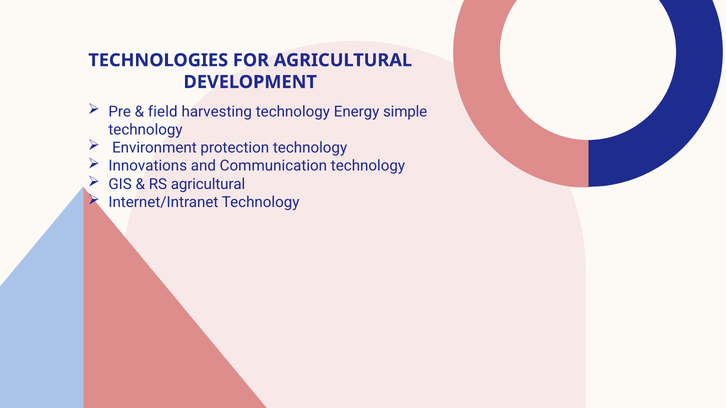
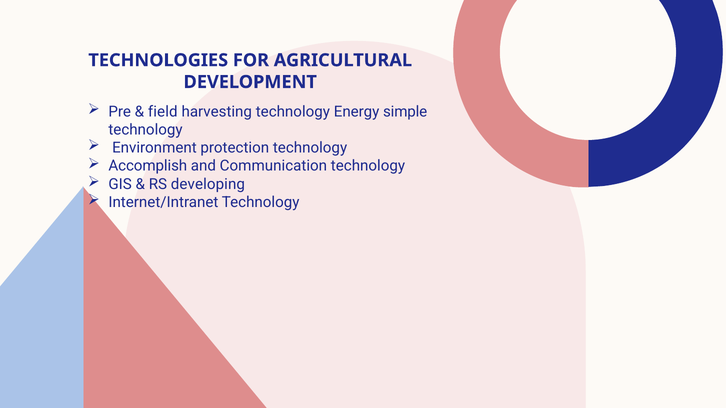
Innovations: Innovations -> Accomplish
RS agricultural: agricultural -> developing
